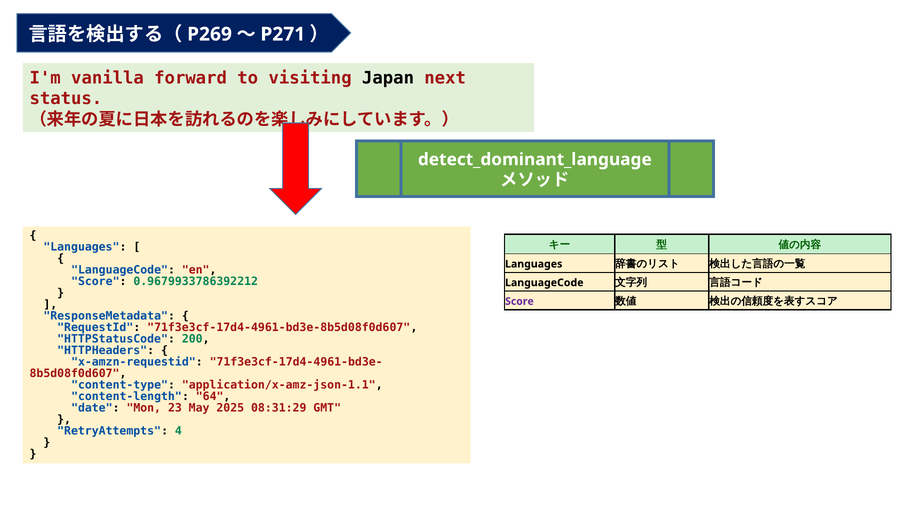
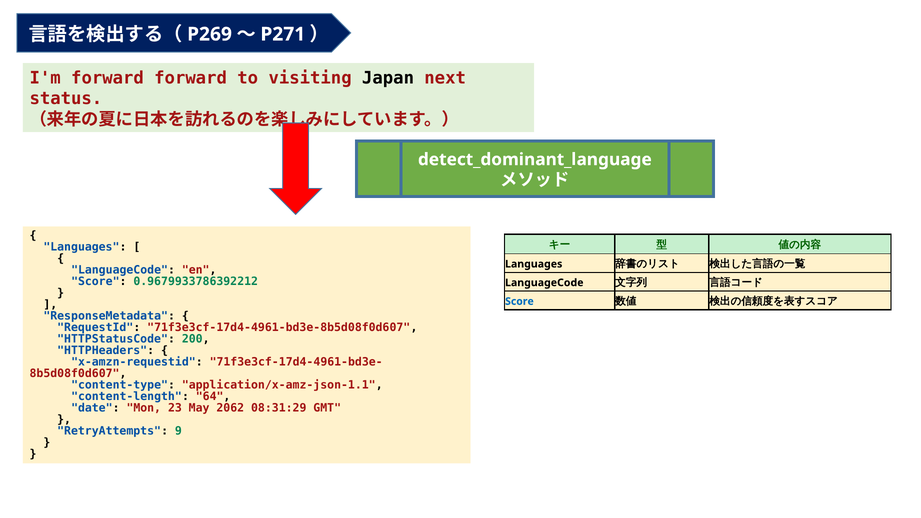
I'm vanilla: vanilla -> forward
Score at (519, 301) colour: purple -> blue
2025: 2025 -> 2062
4: 4 -> 9
